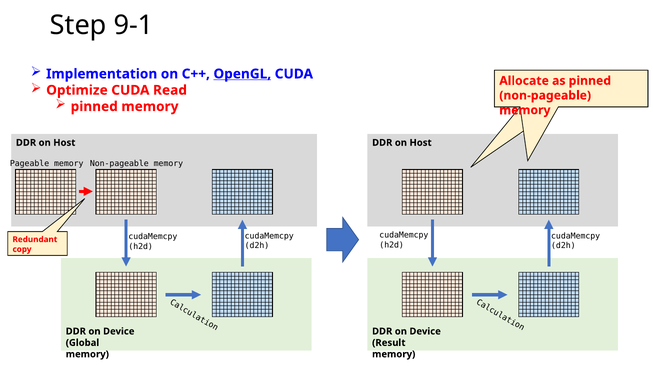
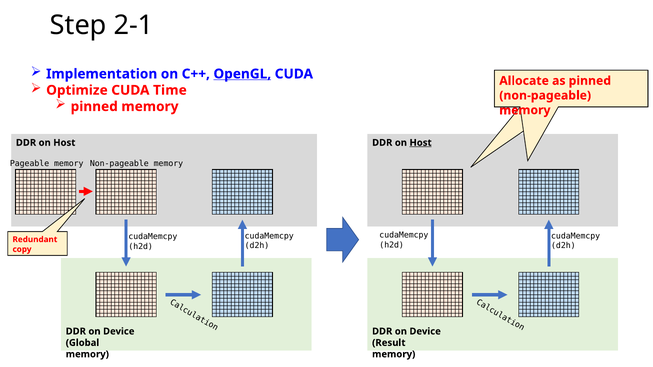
9-1: 9-1 -> 2-1
Read: Read -> Time
Host at (421, 143) underline: none -> present
